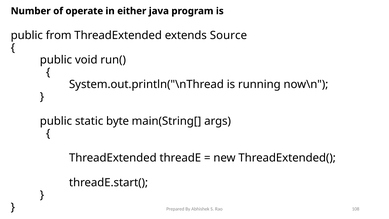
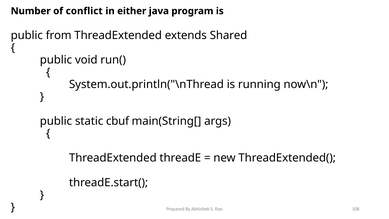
operate: operate -> conflict
Source: Source -> Shared
byte: byte -> cbuf
